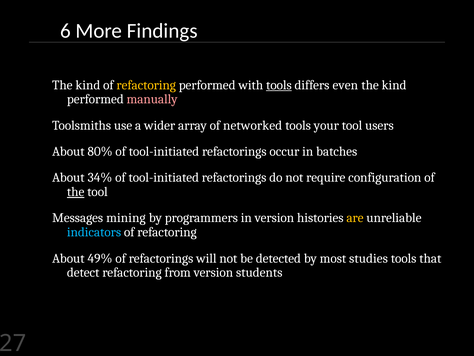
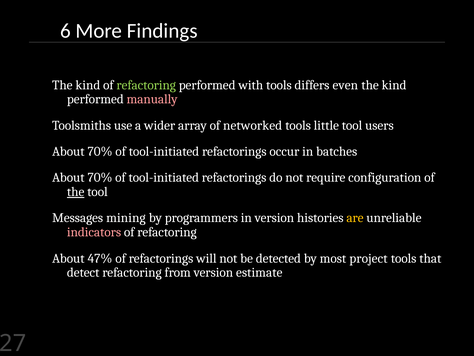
refactoring at (146, 85) colour: yellow -> light green
tools at (279, 85) underline: present -> none
your: your -> little
80% at (100, 151): 80% -> 70%
34% at (100, 177): 34% -> 70%
indicators colour: light blue -> pink
49%: 49% -> 47%
studies: studies -> project
students: students -> estimate
